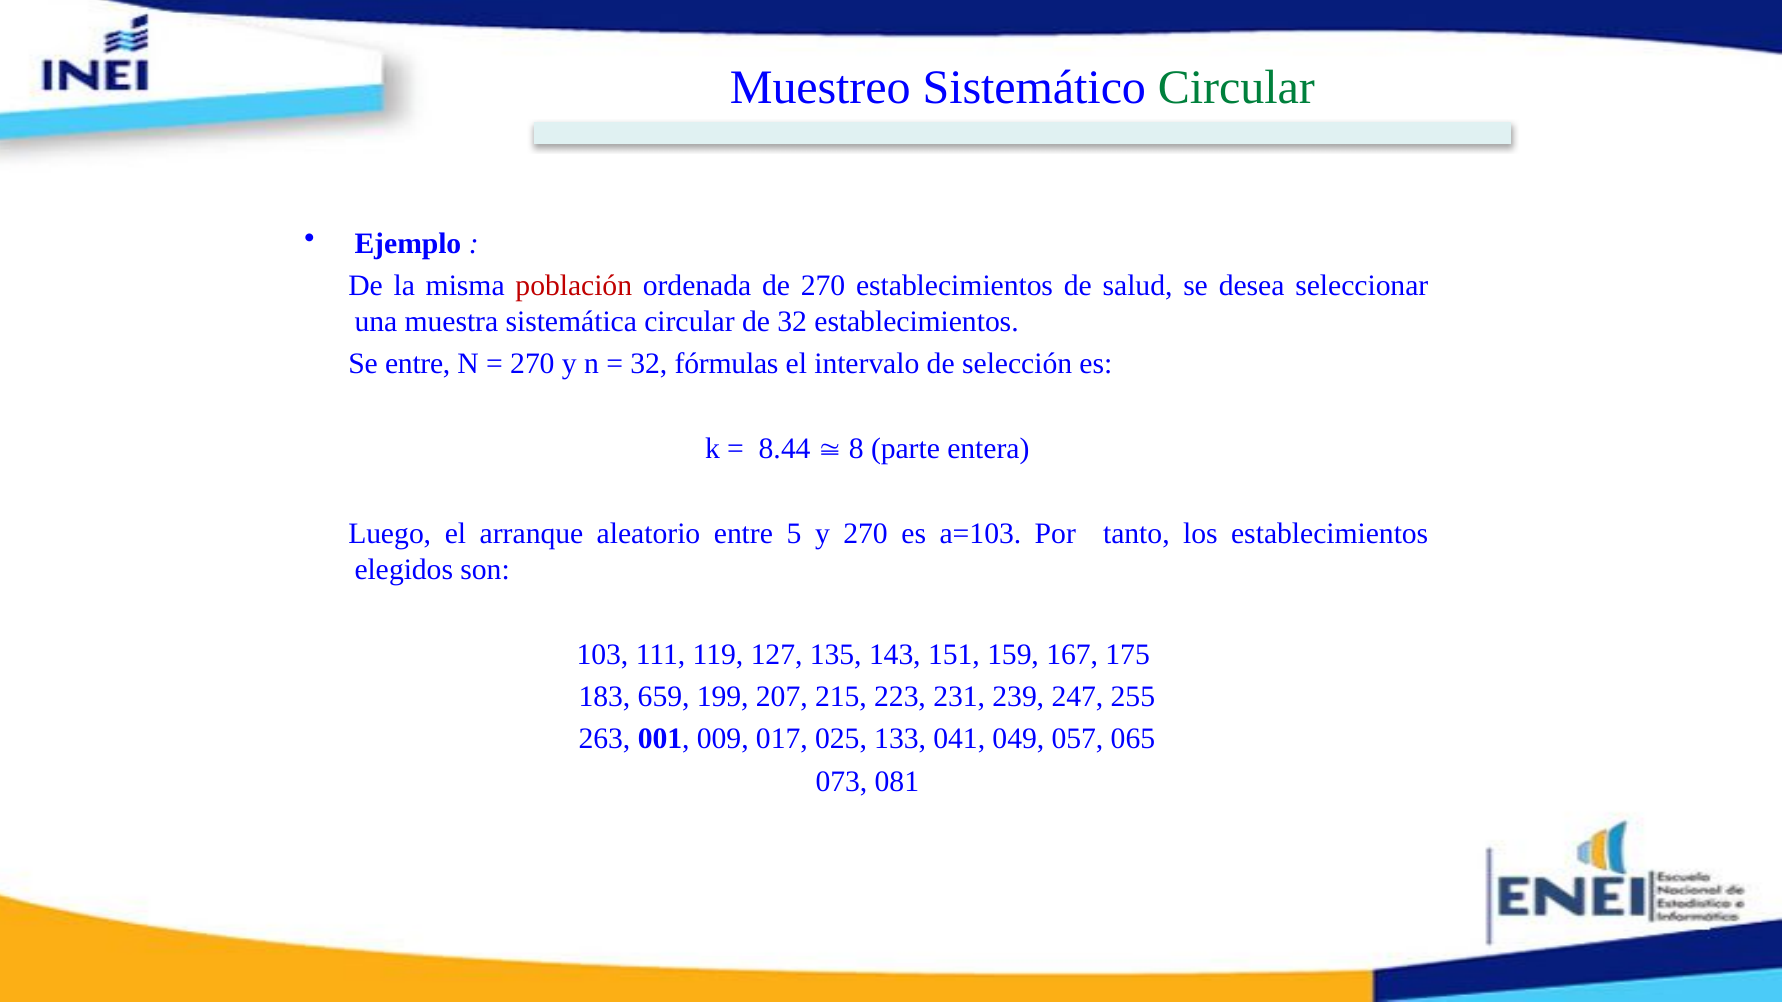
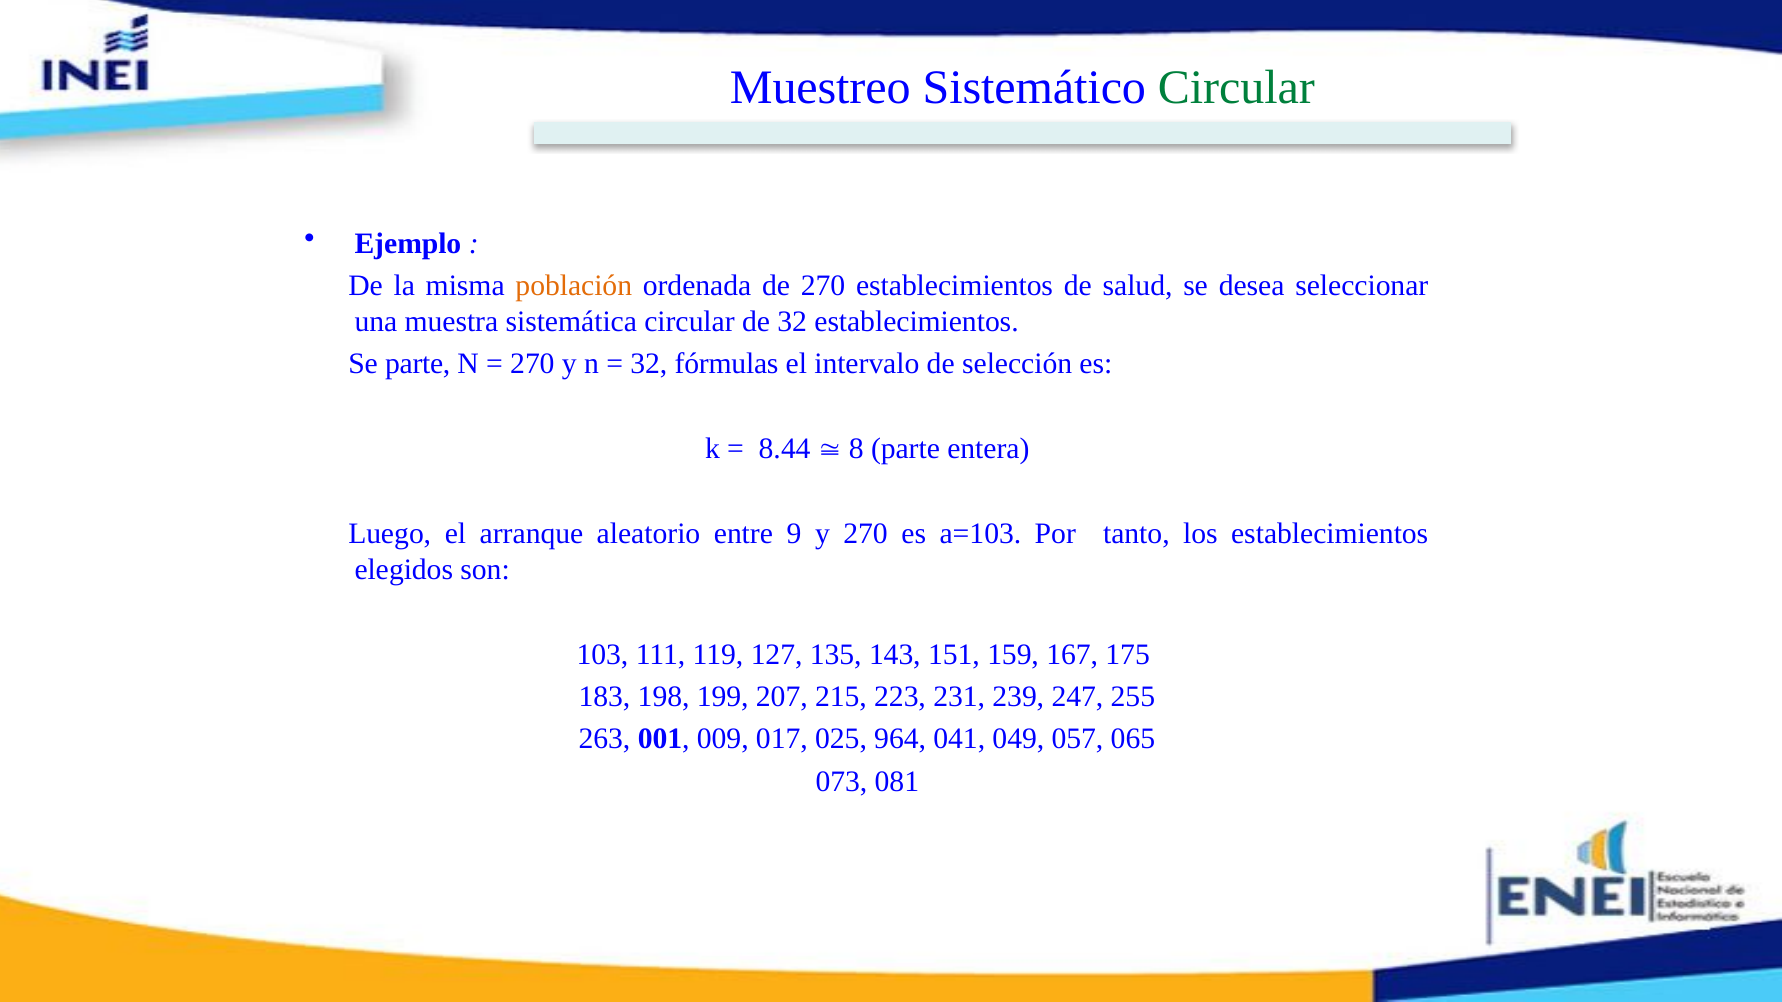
población colour: red -> orange
Se entre: entre -> parte
5: 5 -> 9
659: 659 -> 198
133: 133 -> 964
